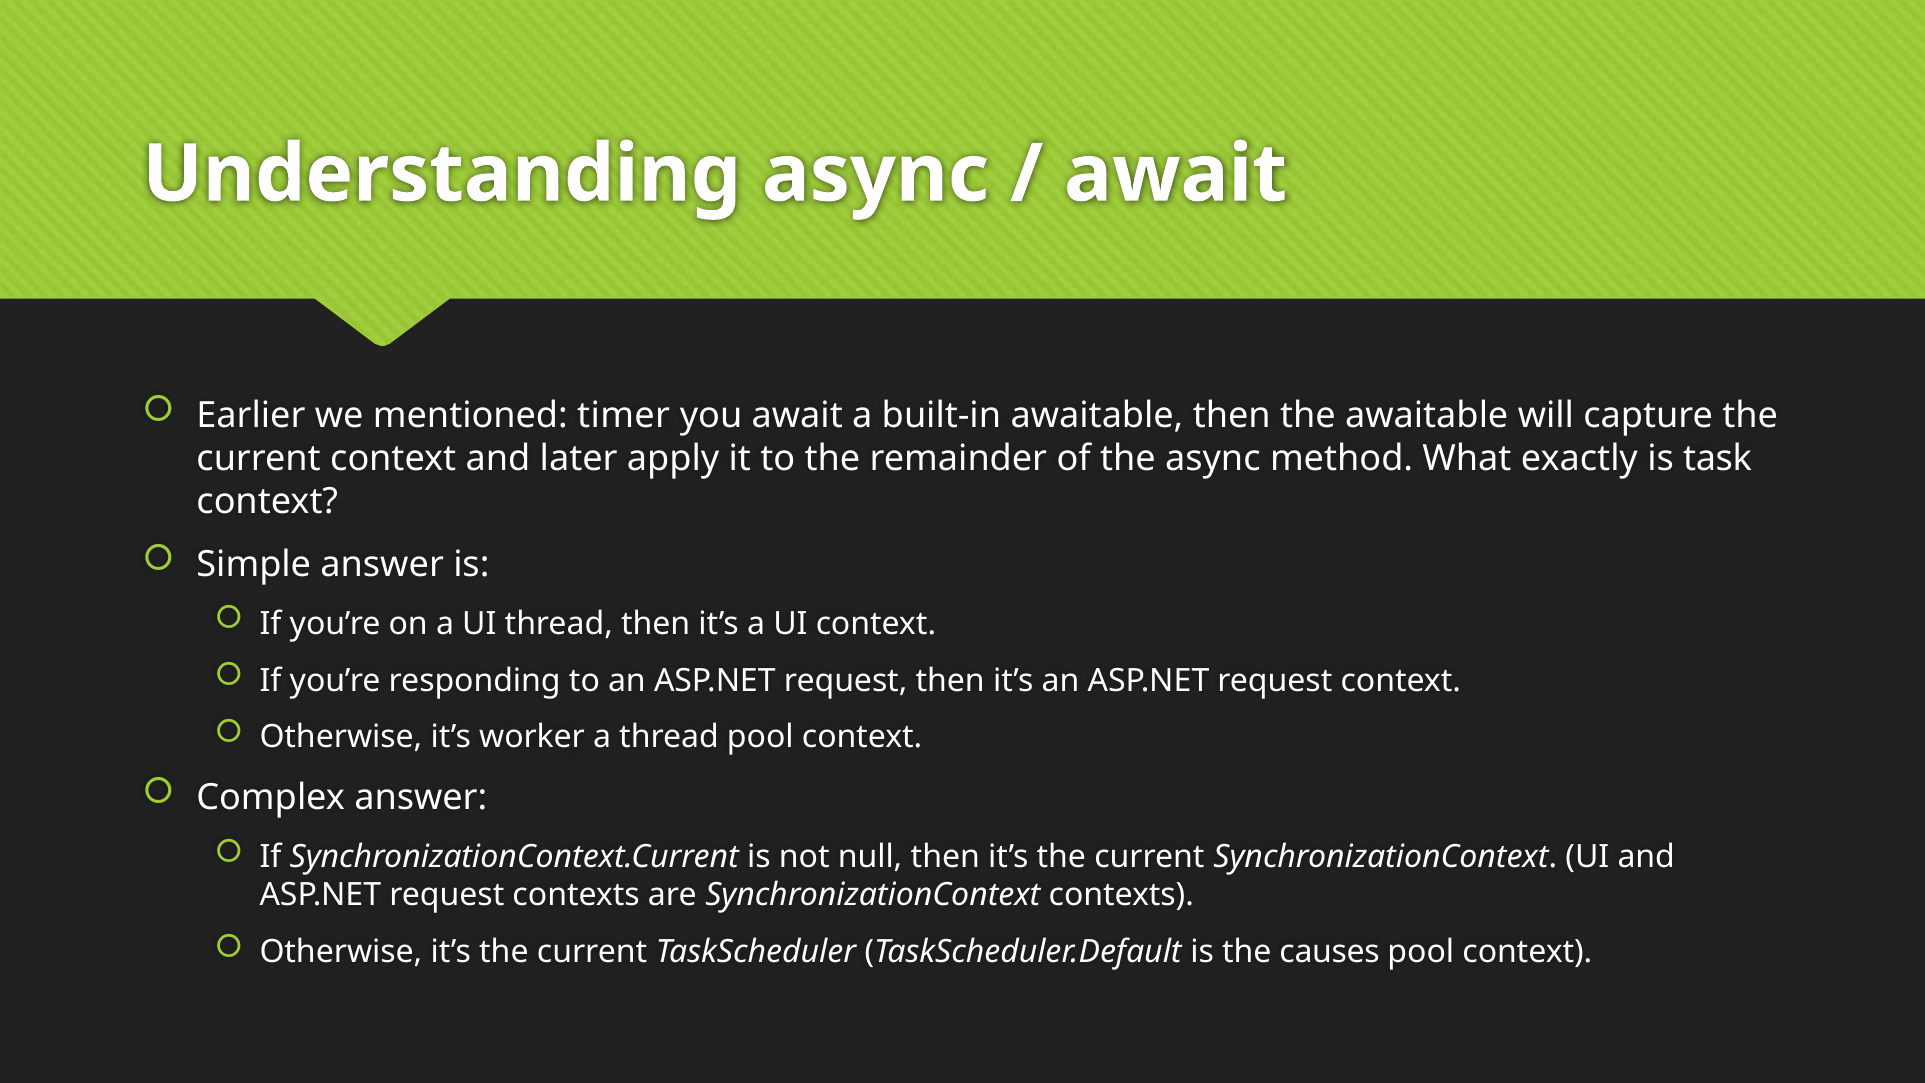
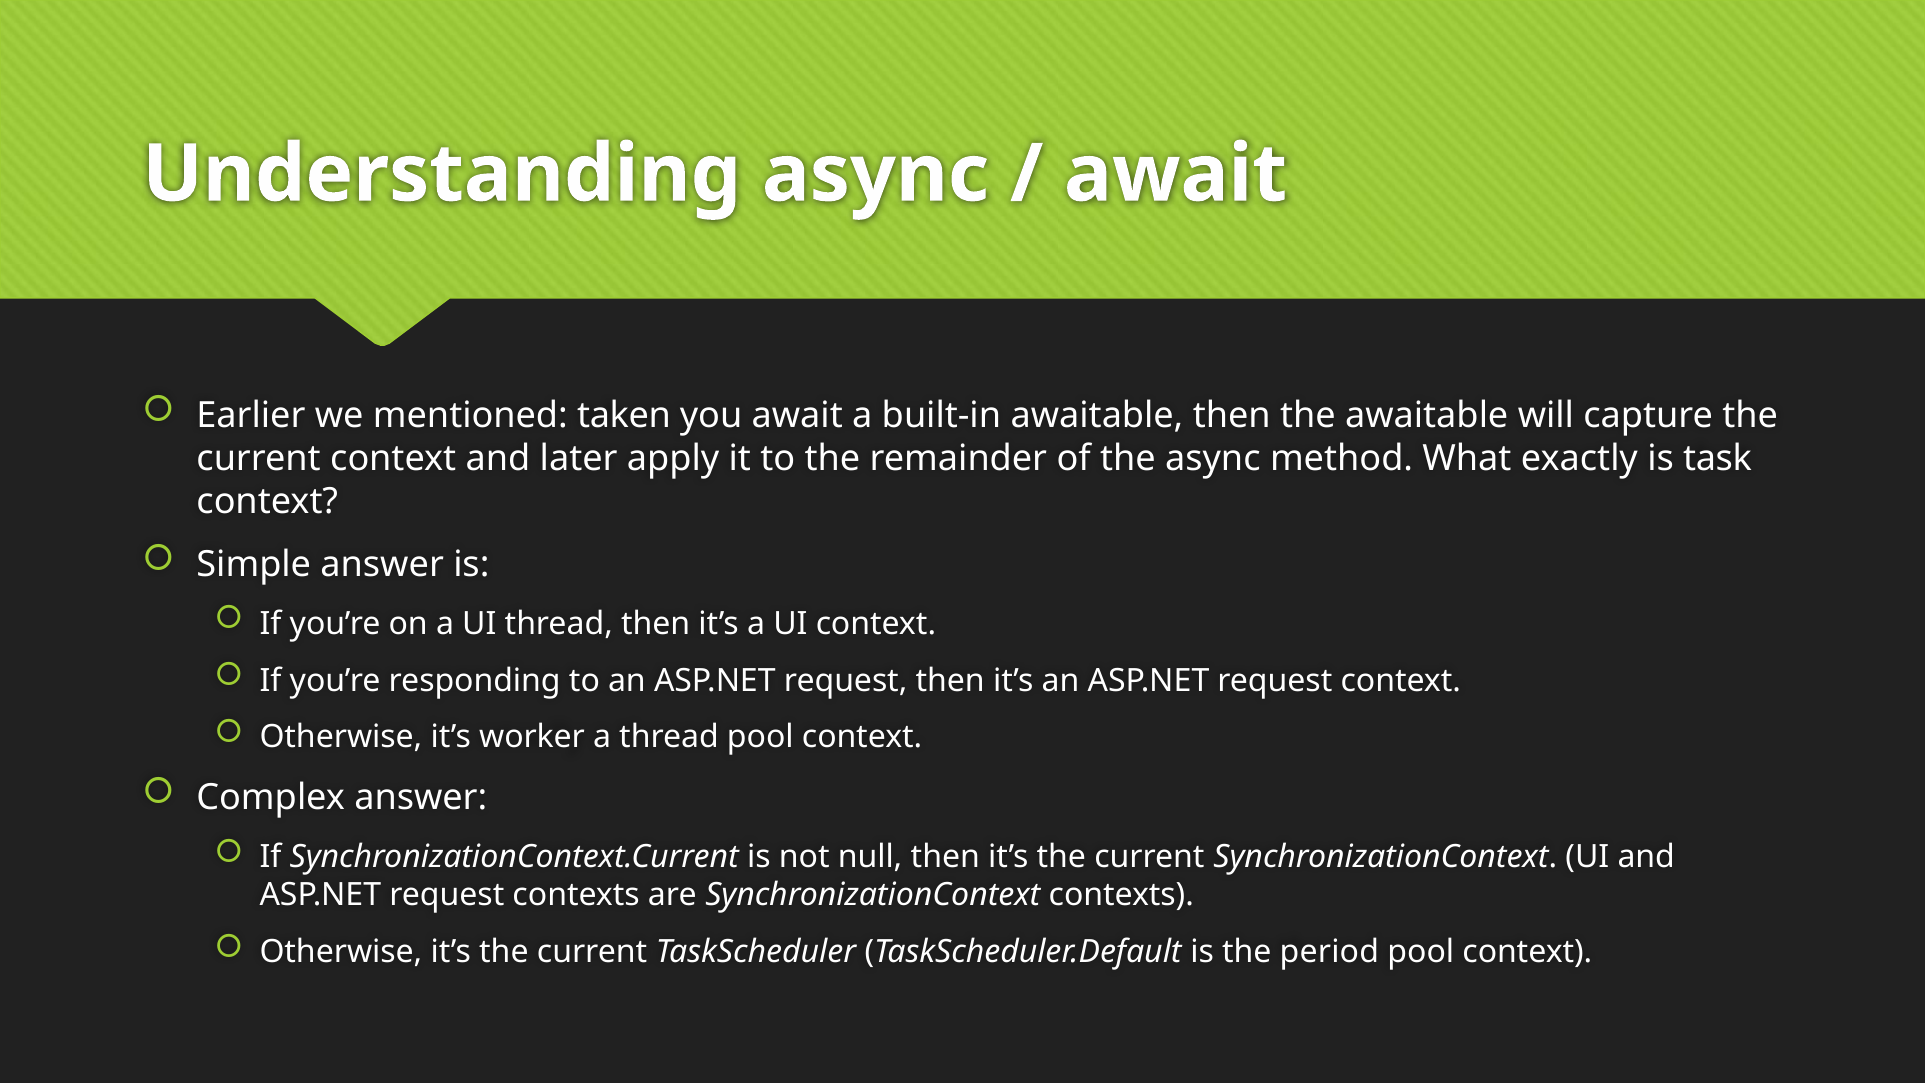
timer: timer -> taken
causes: causes -> period
